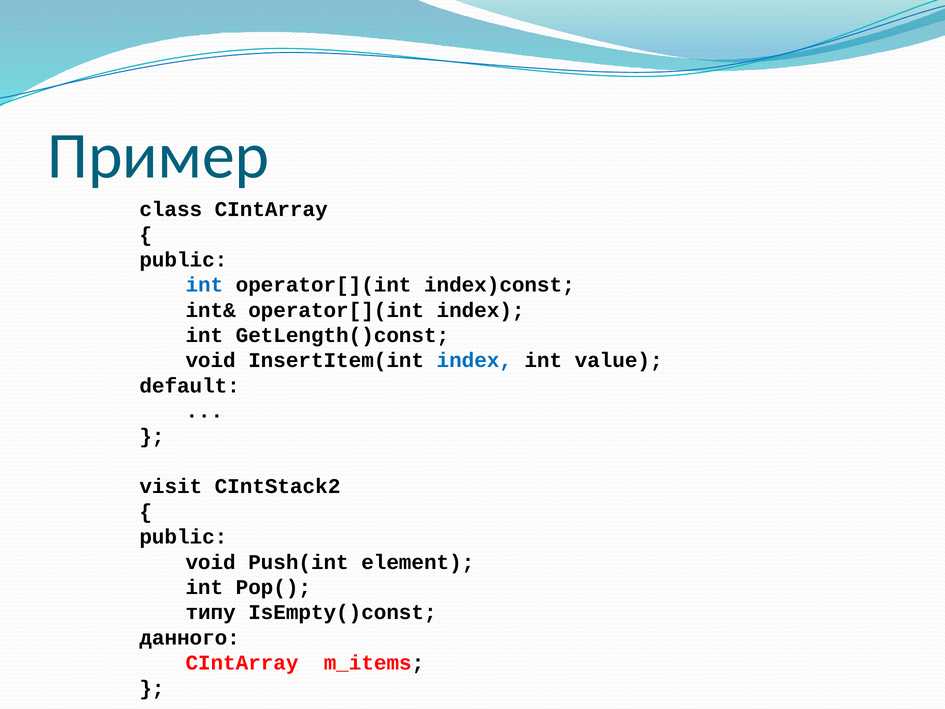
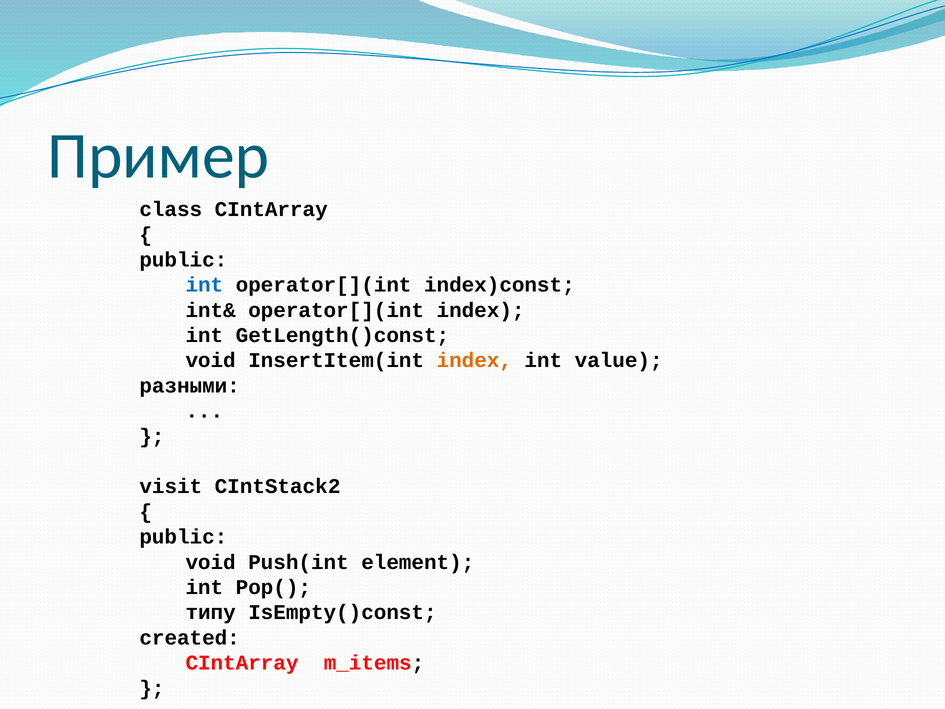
index at (474, 360) colour: blue -> orange
default: default -> разными
данного: данного -> created
